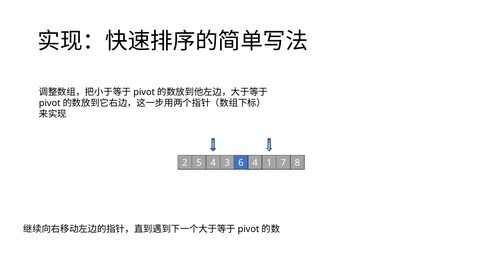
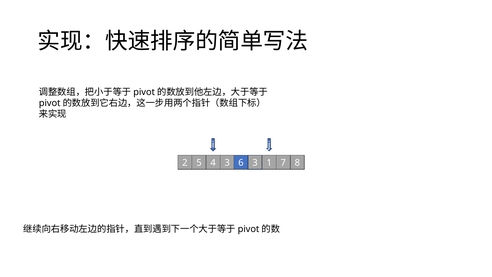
6 4: 4 -> 3
